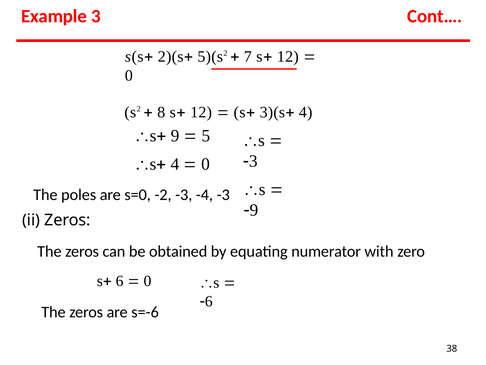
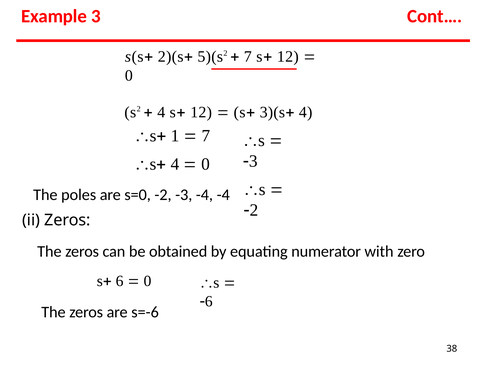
8 at (161, 112): 8 -> 4
9 at (175, 136): 9 -> 1
5 at (206, 136): 5 -> 7
-4 -3: -3 -> -4
9 at (254, 210): 9 -> 2
